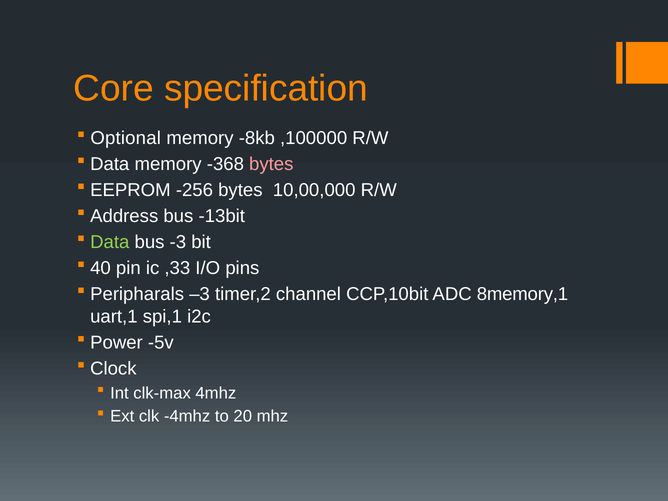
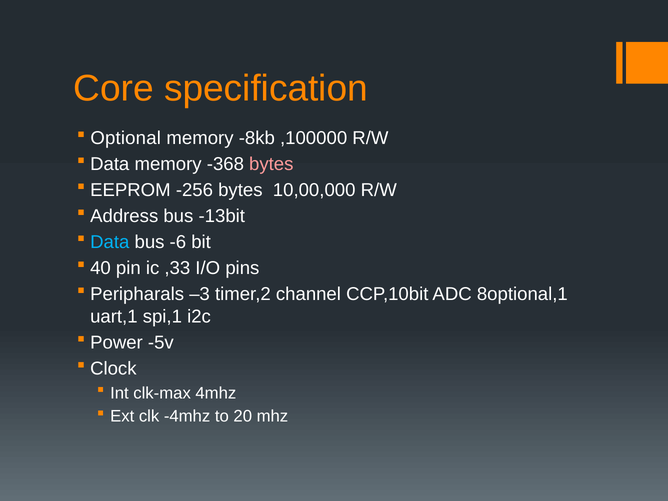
Data at (110, 242) colour: light green -> light blue
-3: -3 -> -6
8memory,1: 8memory,1 -> 8optional,1
